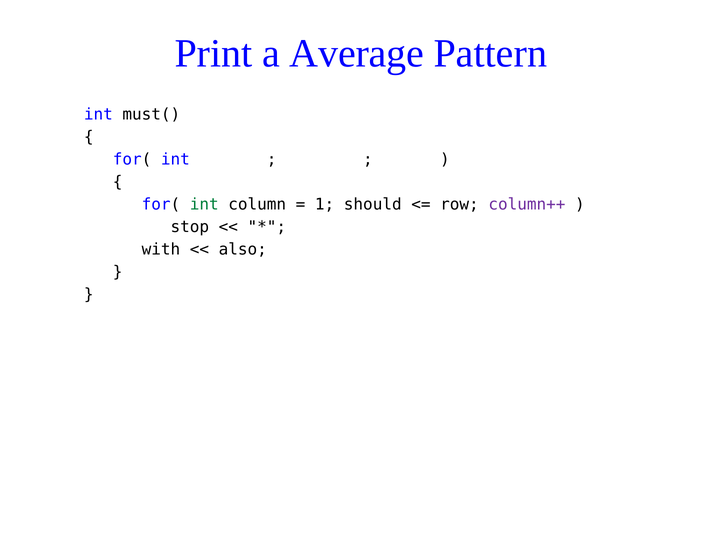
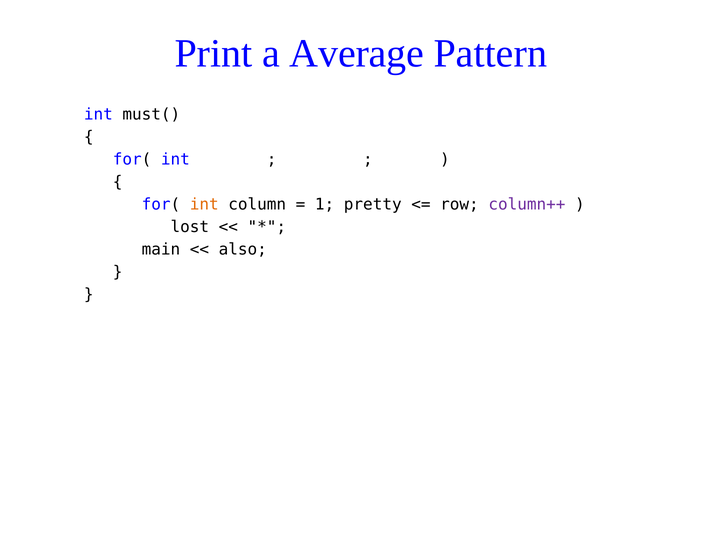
int at (204, 204) colour: green -> orange
should: should -> pretty
stop: stop -> lost
with: with -> main
